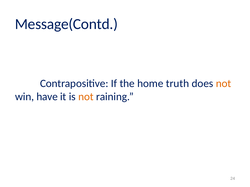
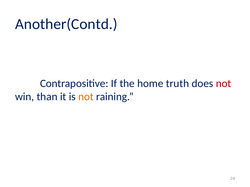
Message(Contd: Message(Contd -> Another(Contd
not at (224, 84) colour: orange -> red
have: have -> than
